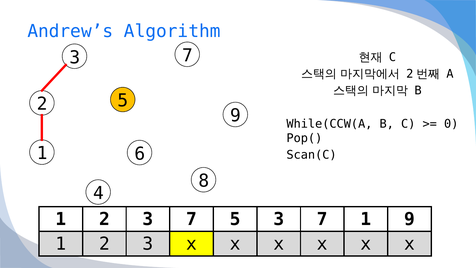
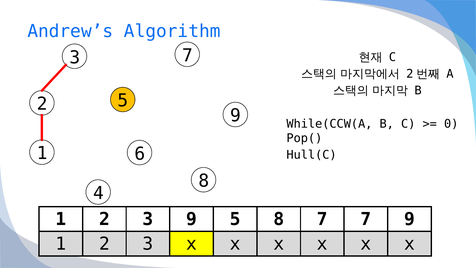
Scan(C: Scan(C -> Hull(C
2 3 7: 7 -> 9
5 3: 3 -> 8
7 1: 1 -> 7
